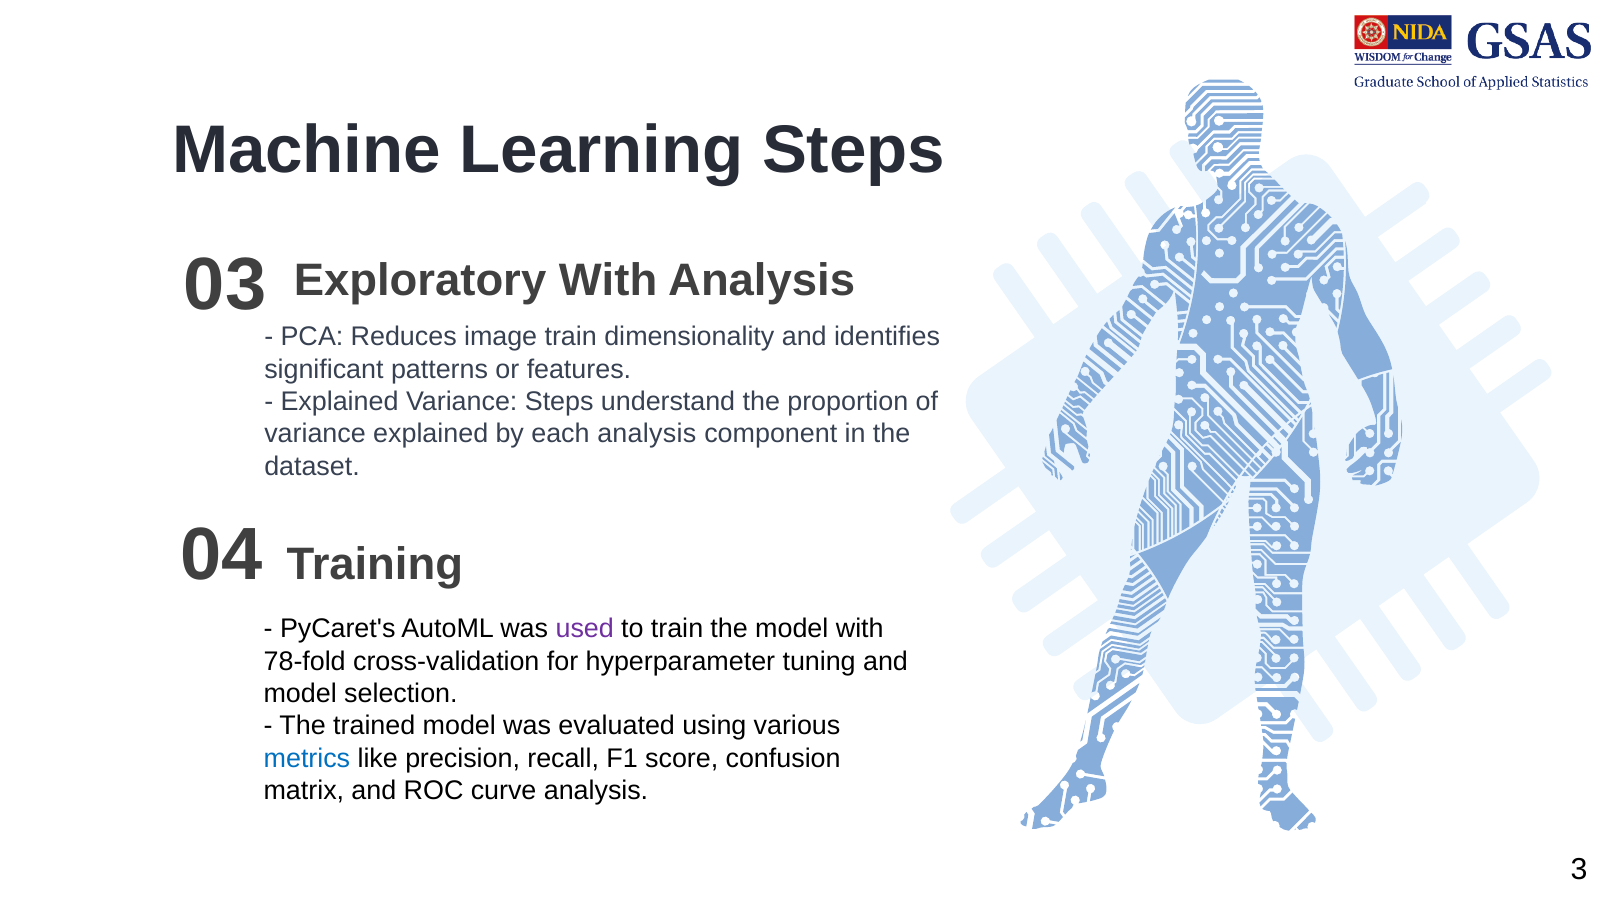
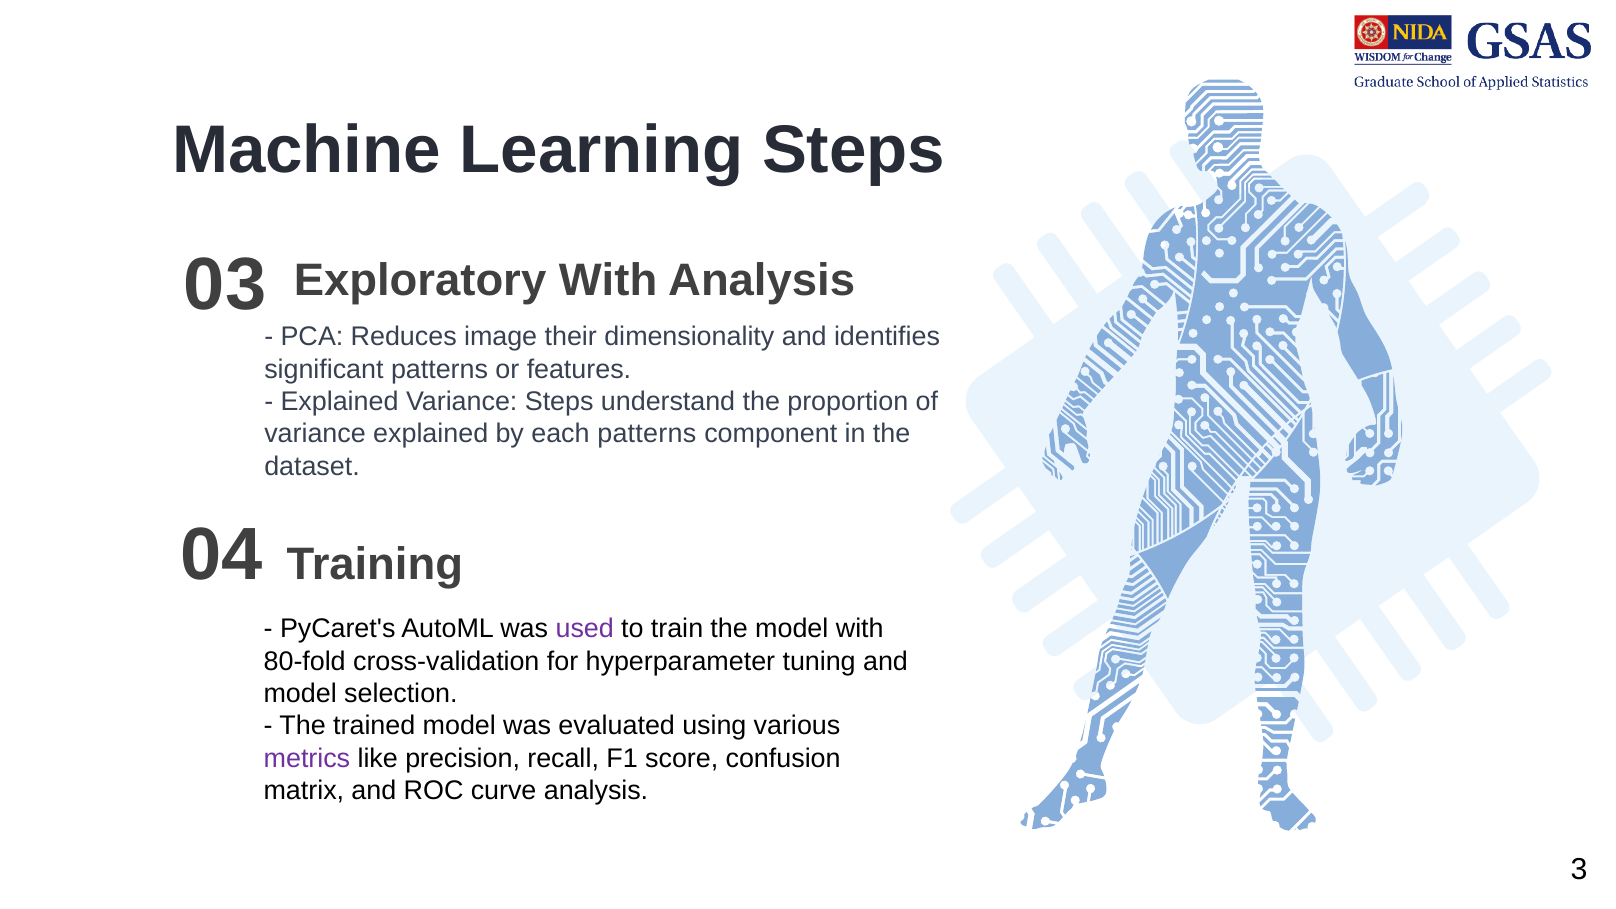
image train: train -> their
each analysis: analysis -> patterns
78-fold: 78-fold -> 80-fold
metrics colour: blue -> purple
